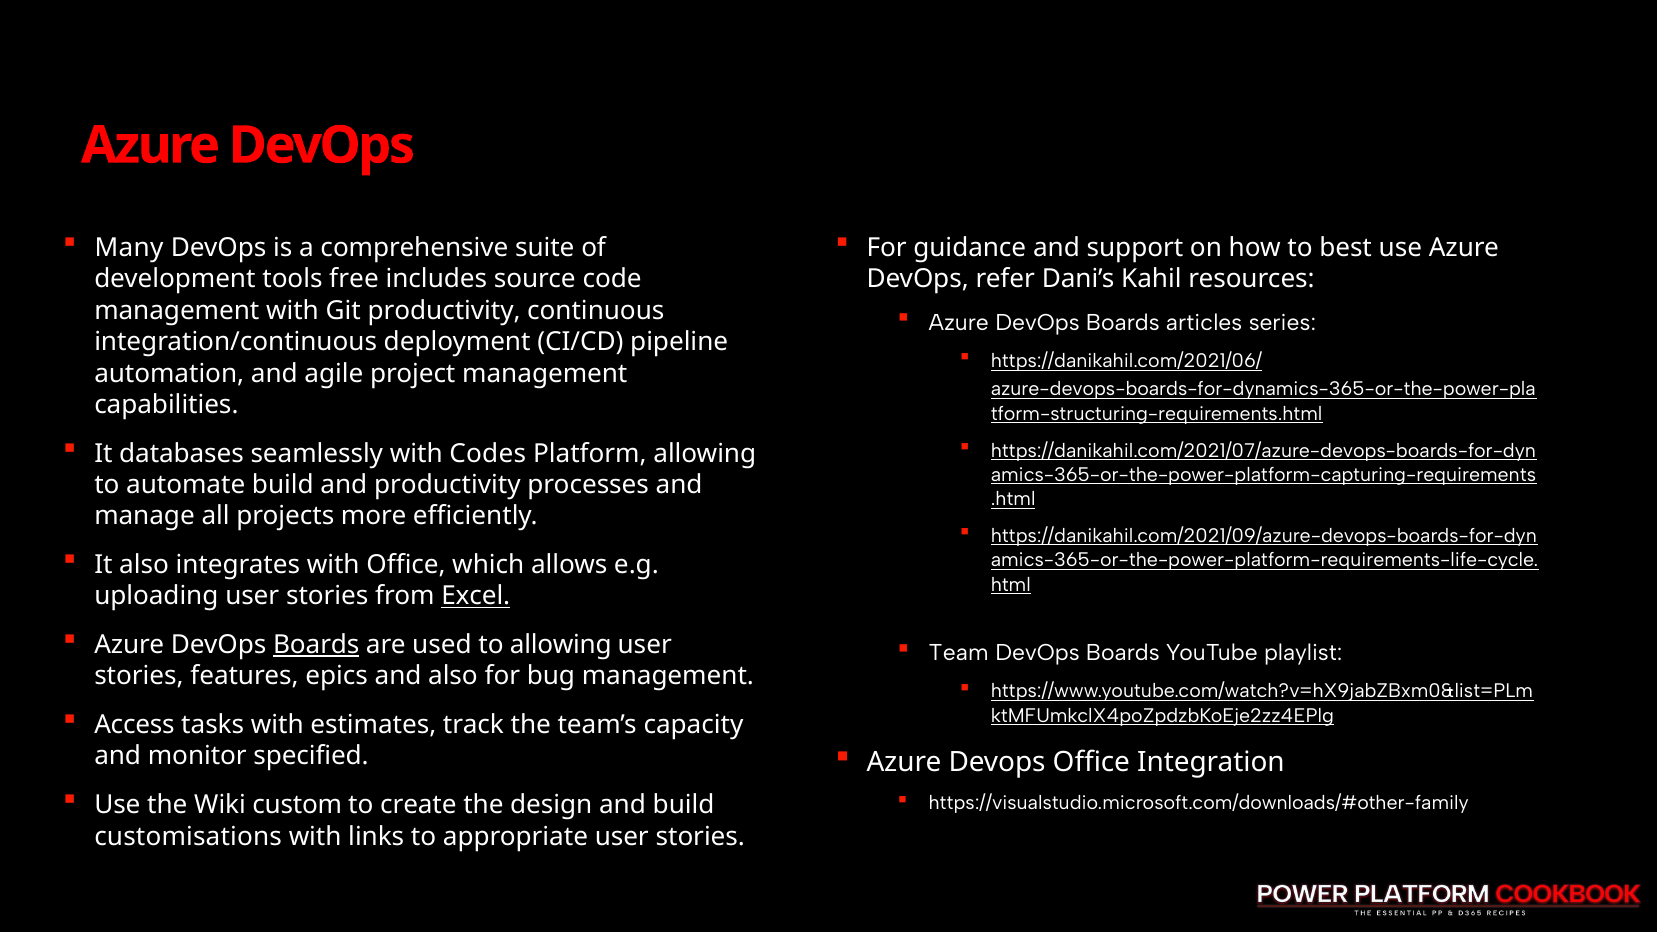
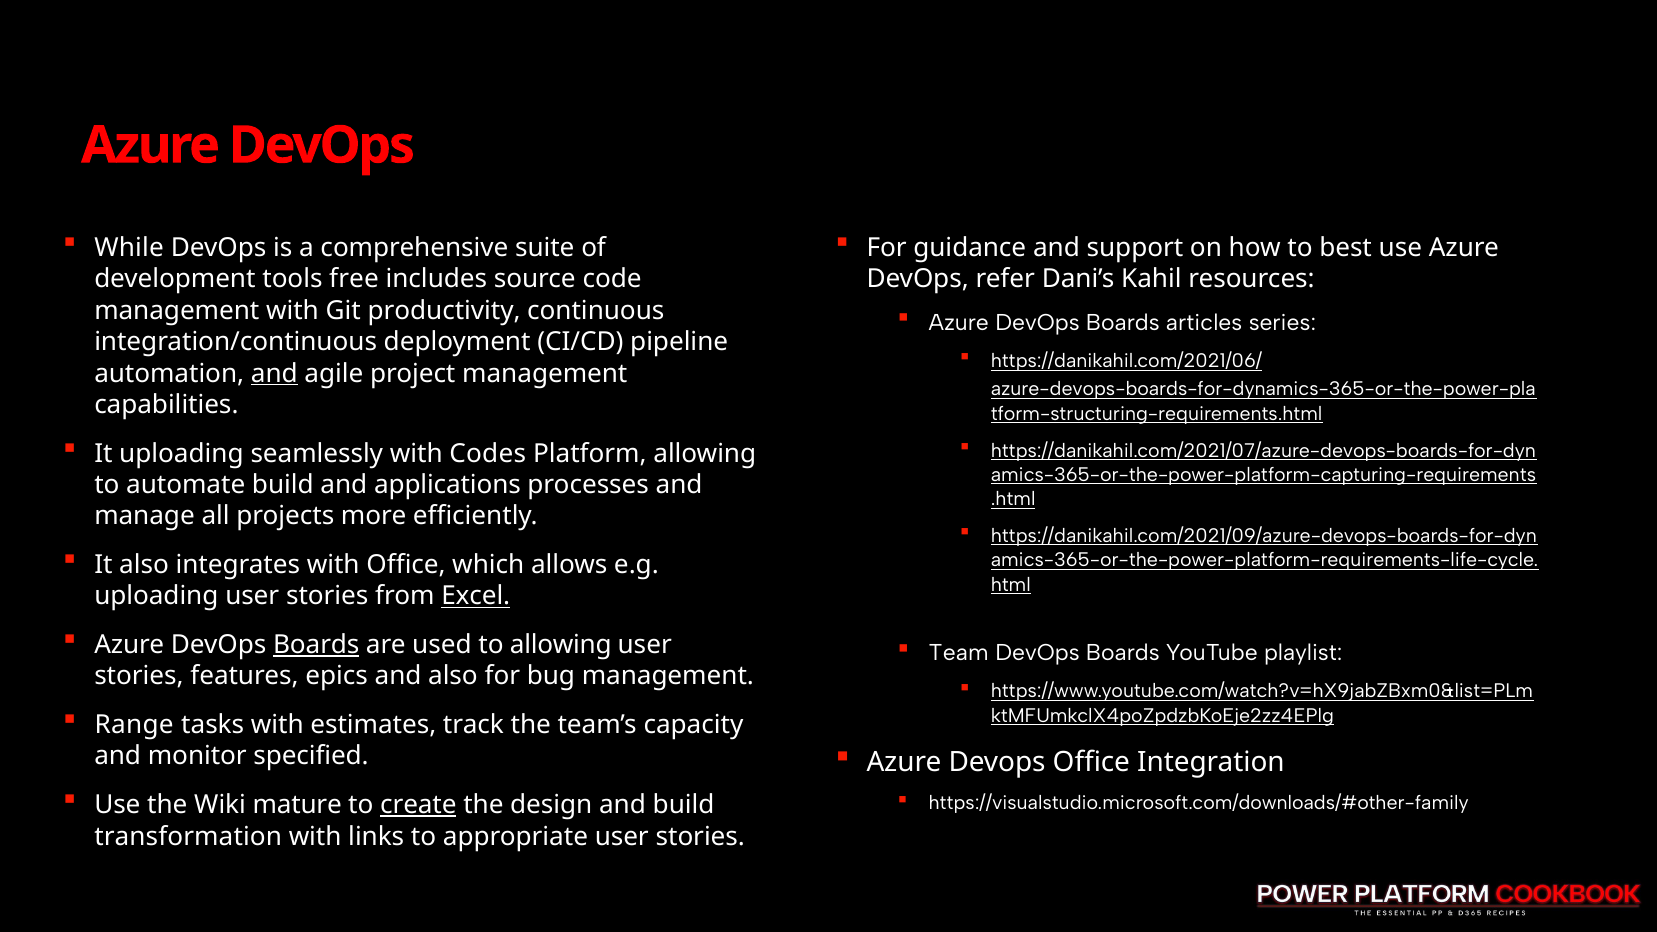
Many: Many -> While
and at (274, 373) underline: none -> present
It databases: databases -> uploading
and productivity: productivity -> applications
Access: Access -> Range
custom: custom -> mature
create underline: none -> present
customisations: customisations -> transformation
